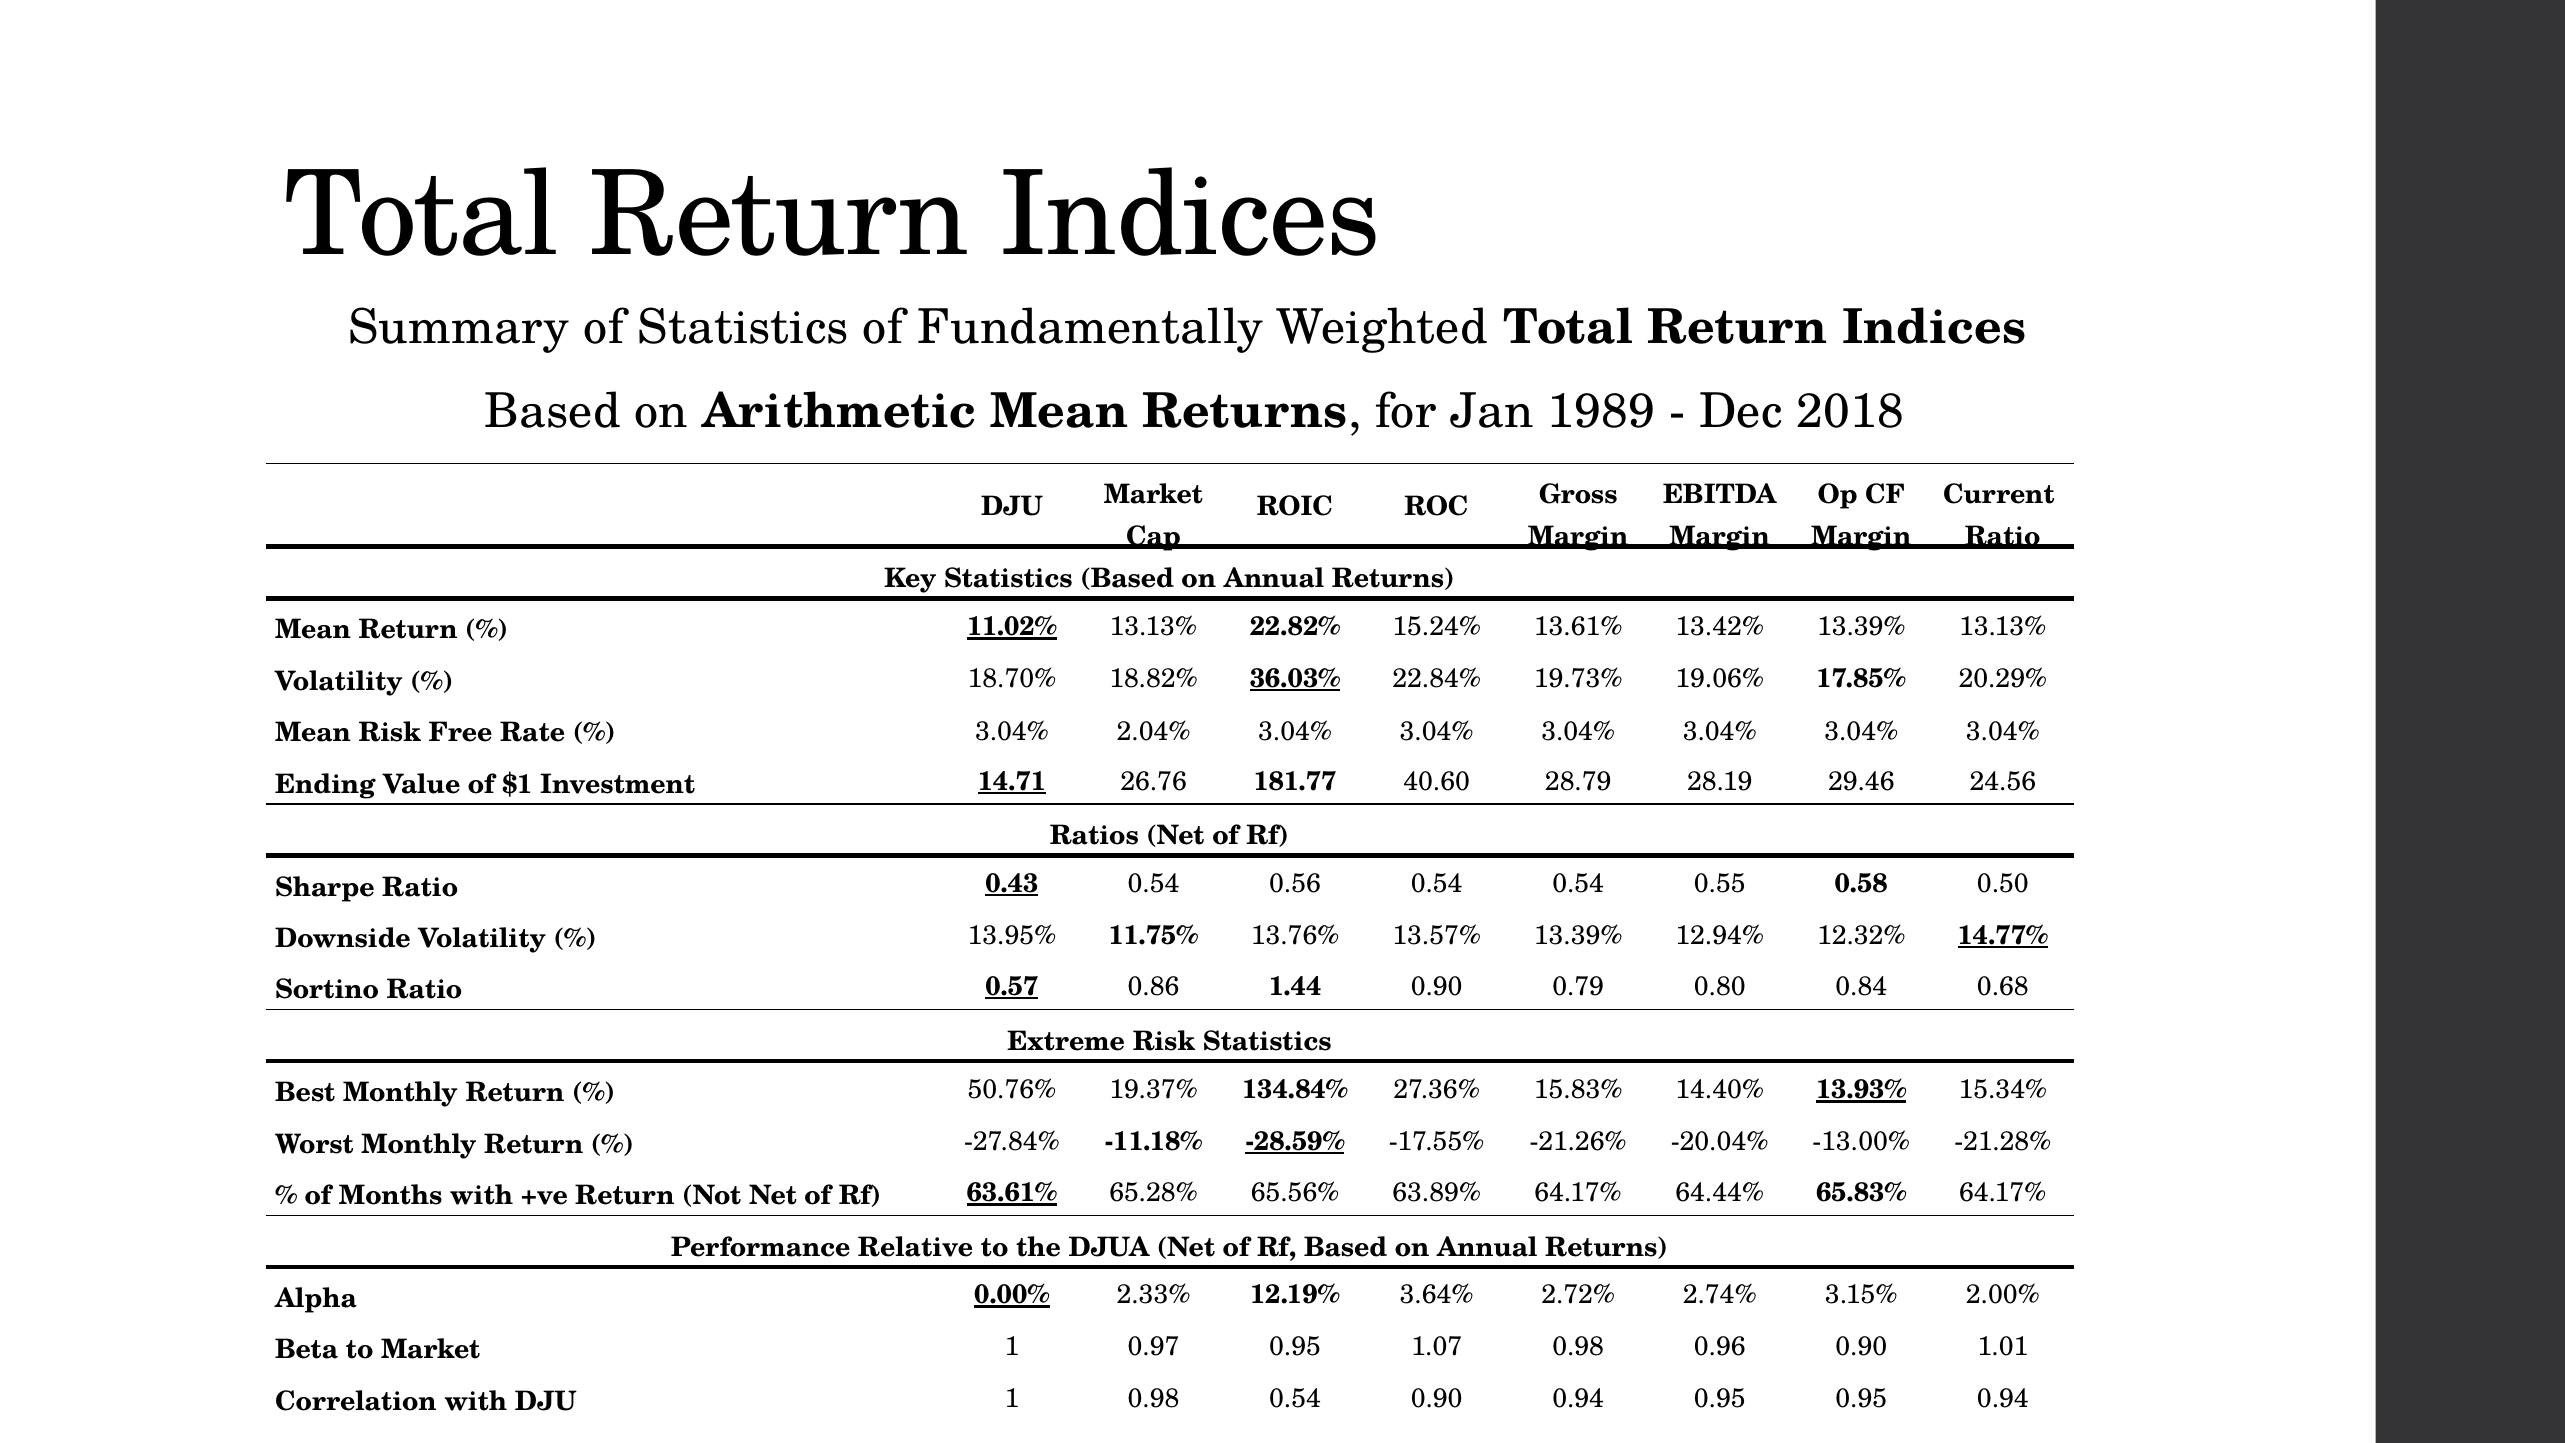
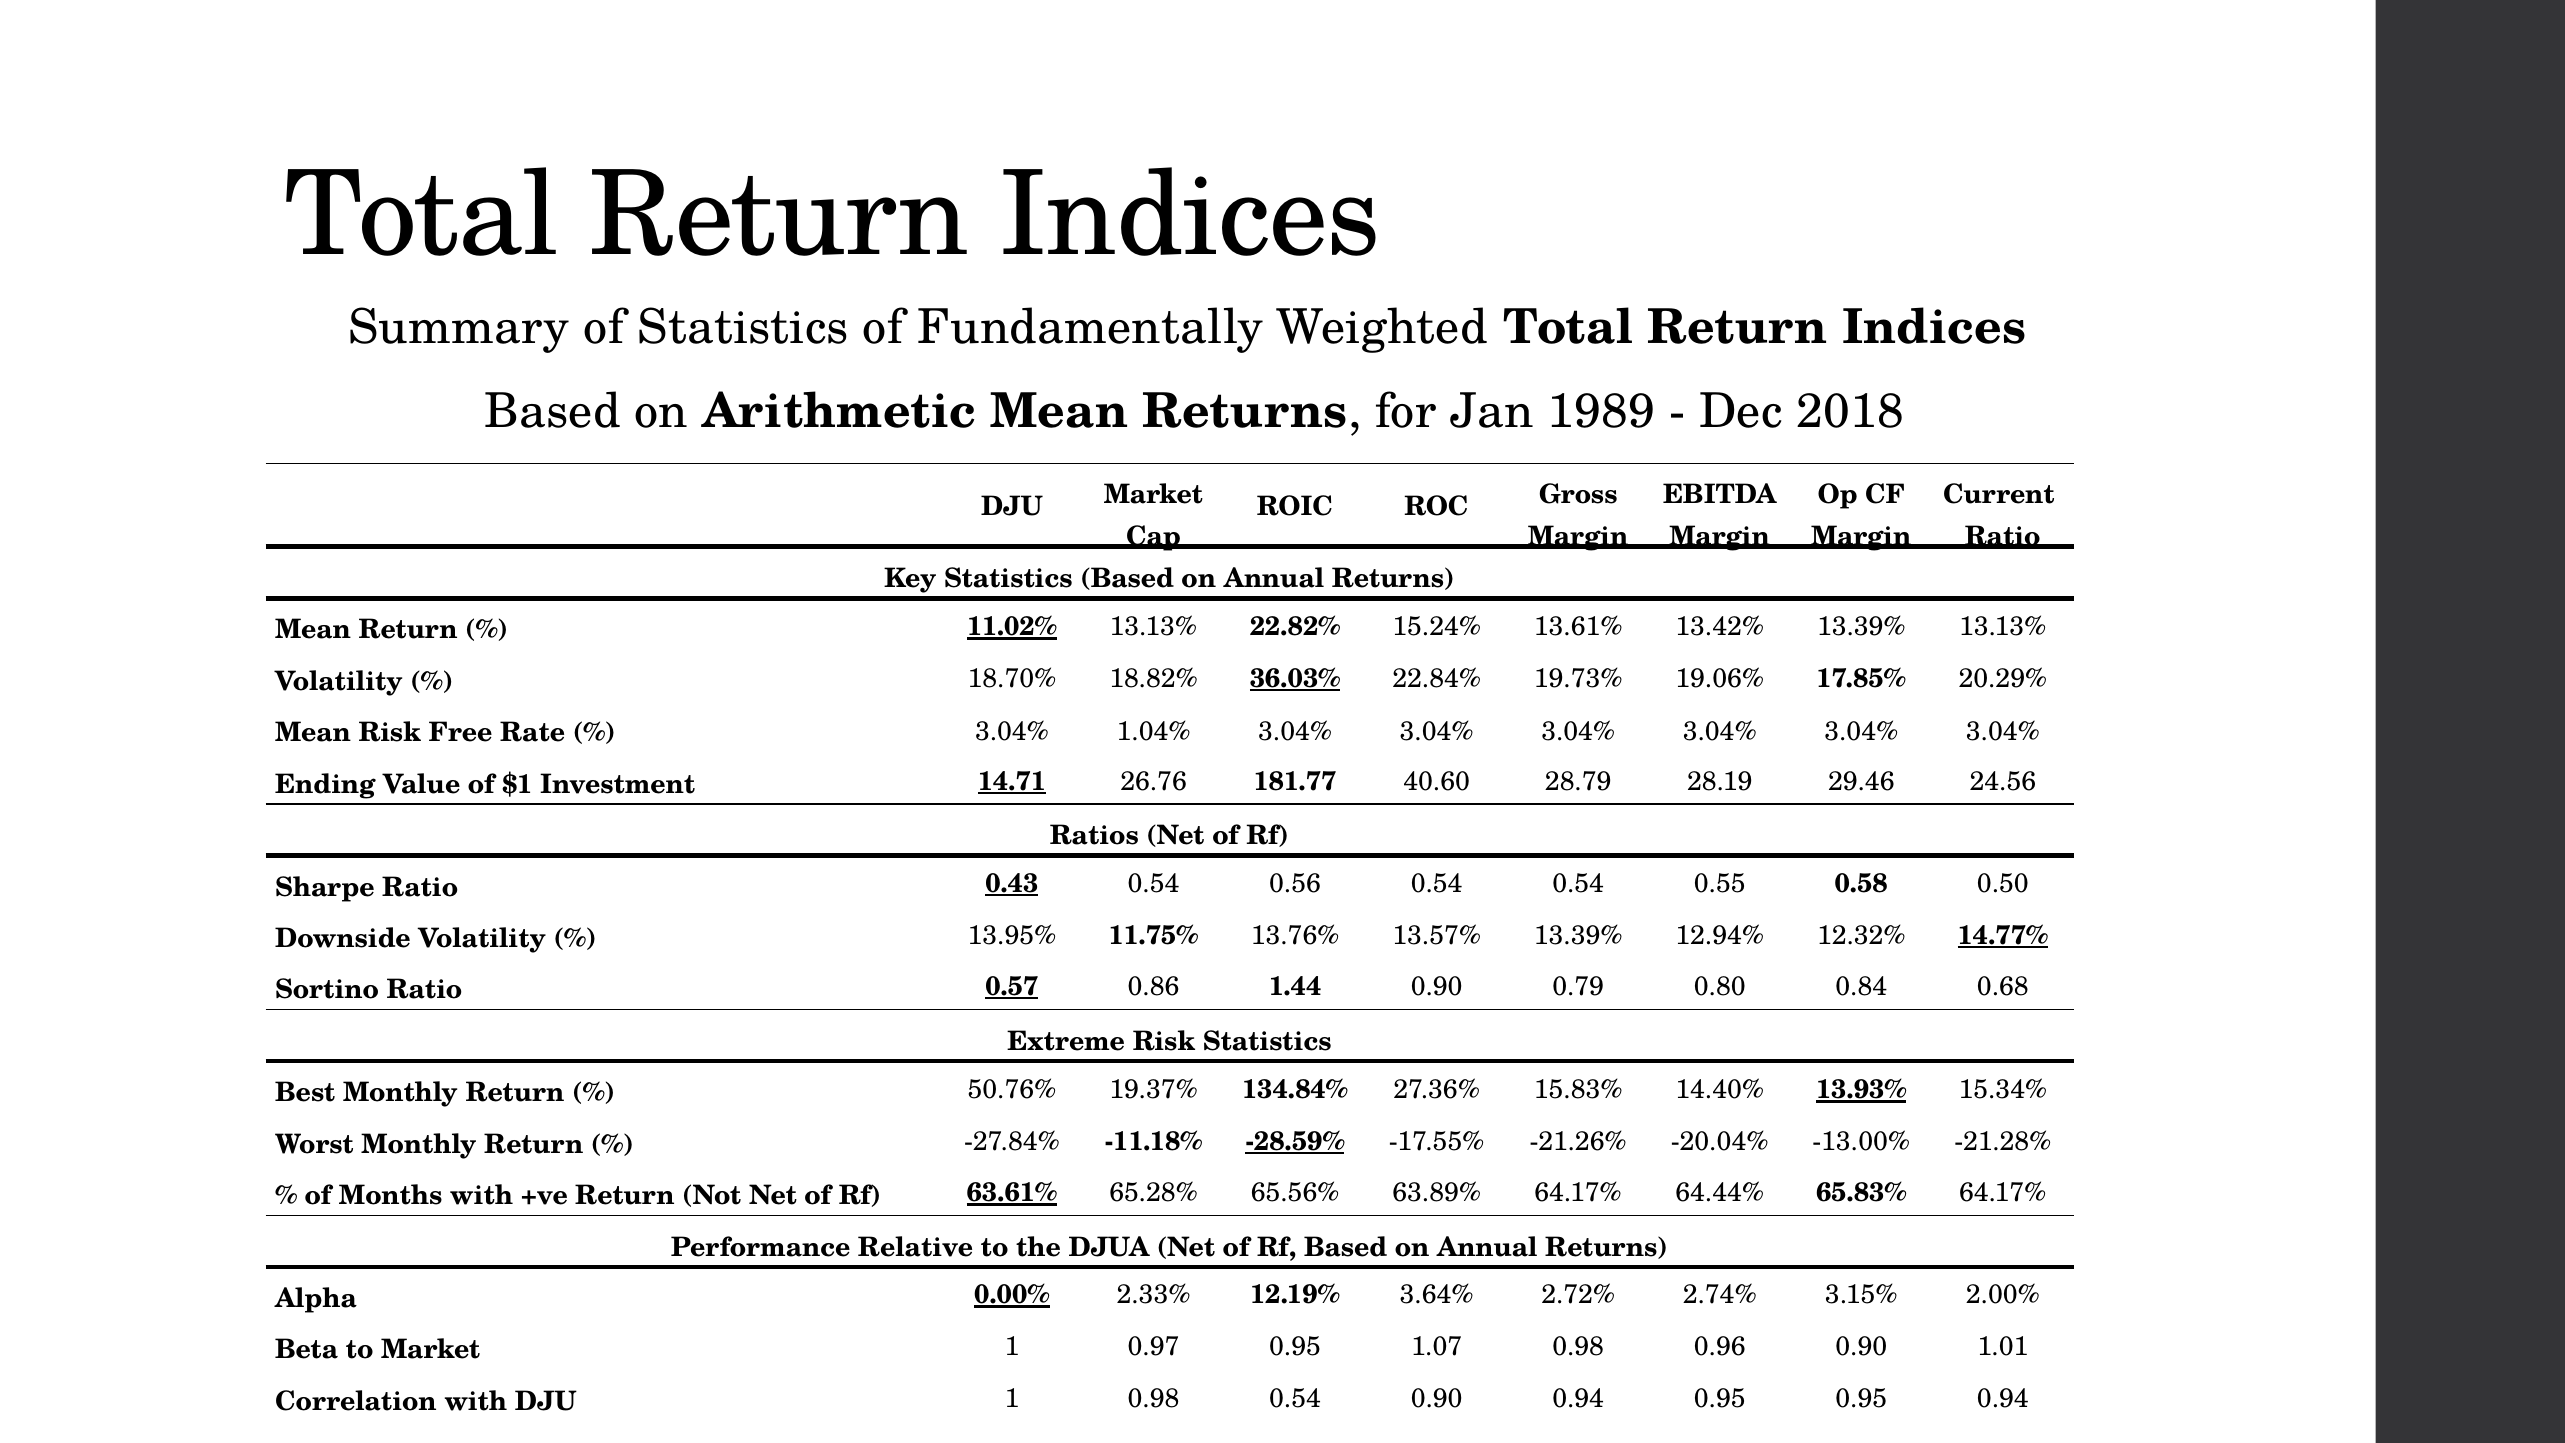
2.04%: 2.04% -> 1.04%
